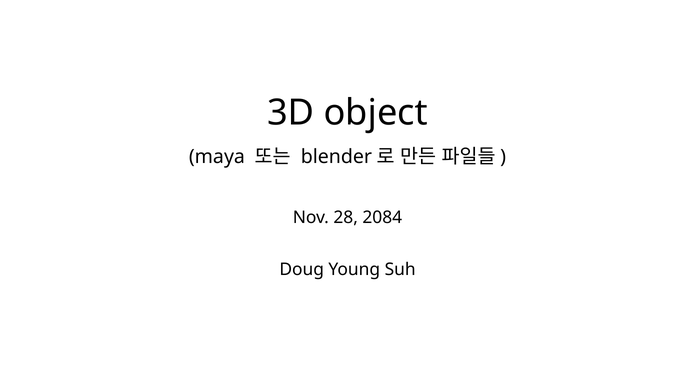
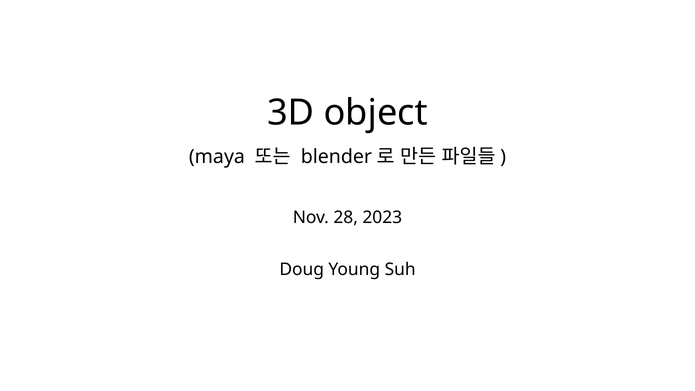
2084: 2084 -> 2023
